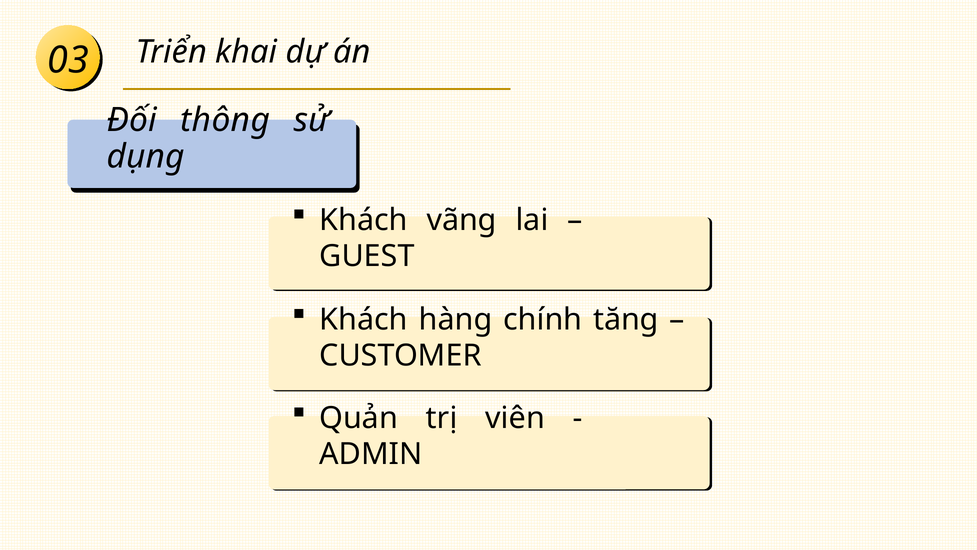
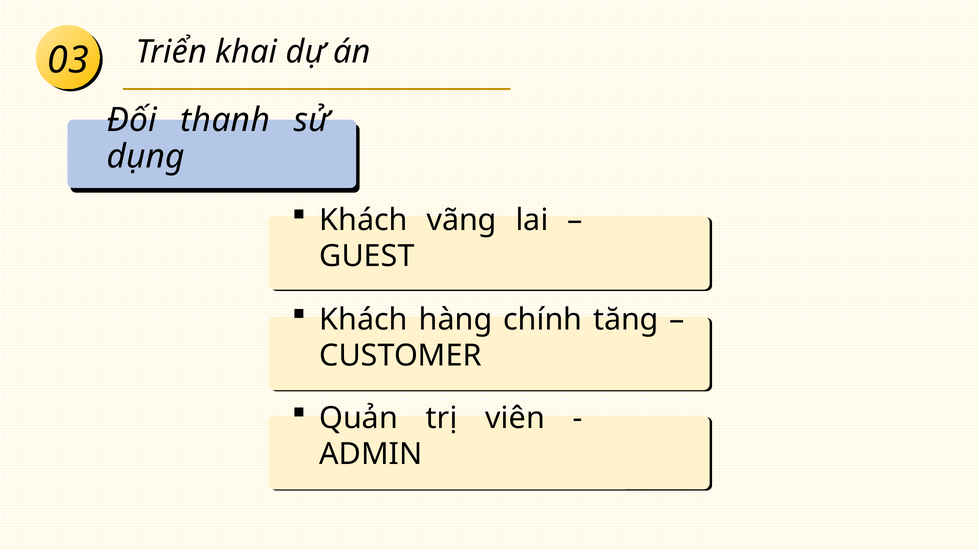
thông: thông -> thanh
